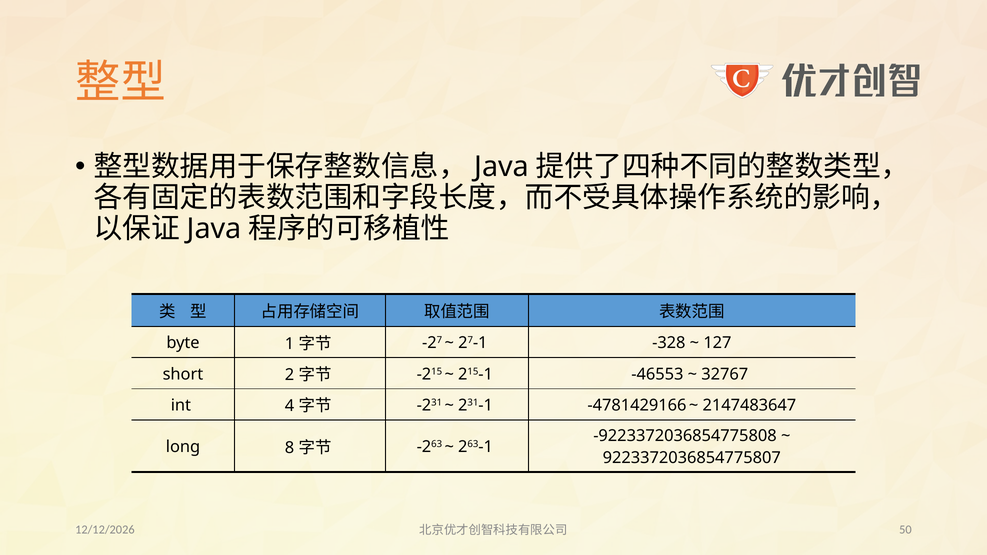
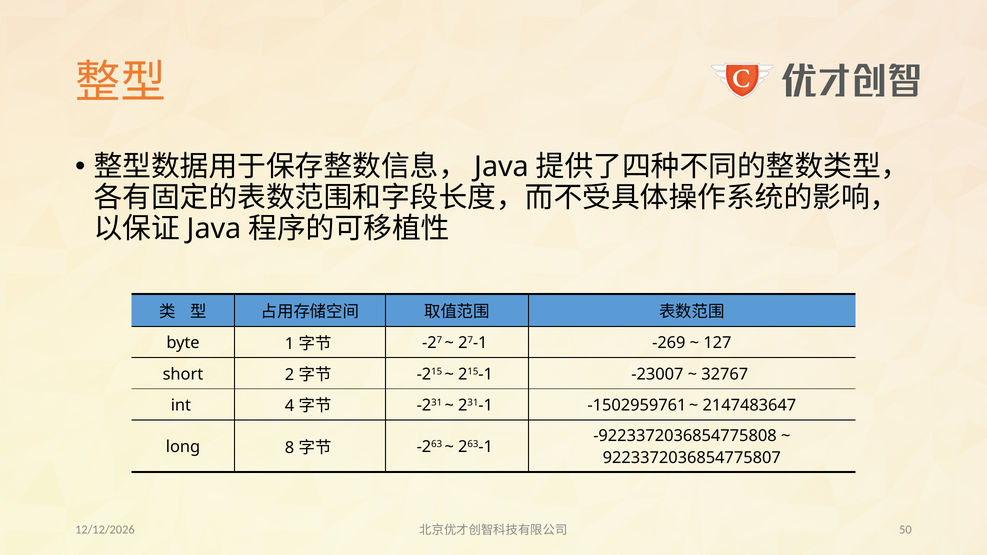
-328: -328 -> -269
-46553: -46553 -> -23007
-4781429166: -4781429166 -> -1502959761
